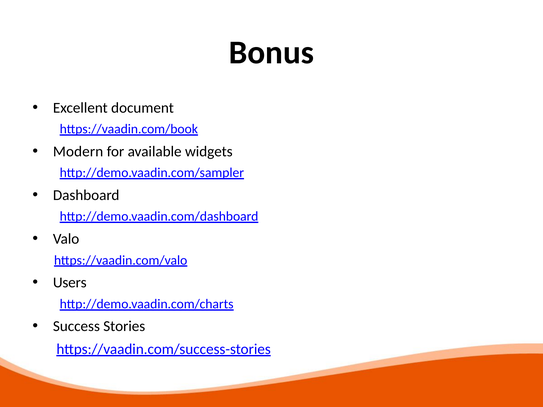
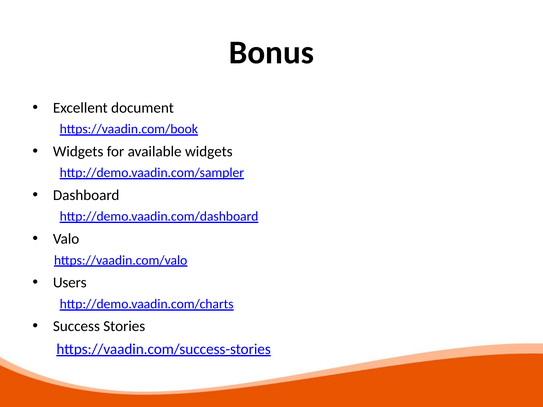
Modern at (78, 152): Modern -> Widgets
